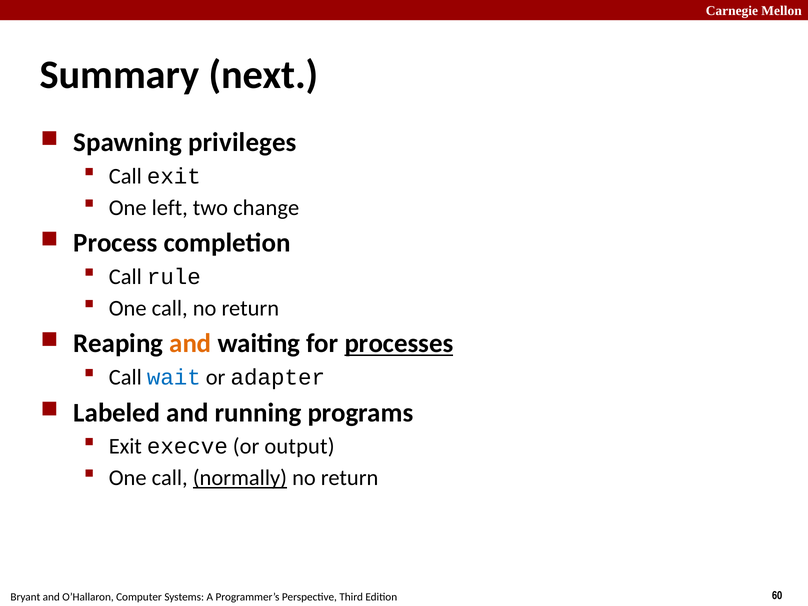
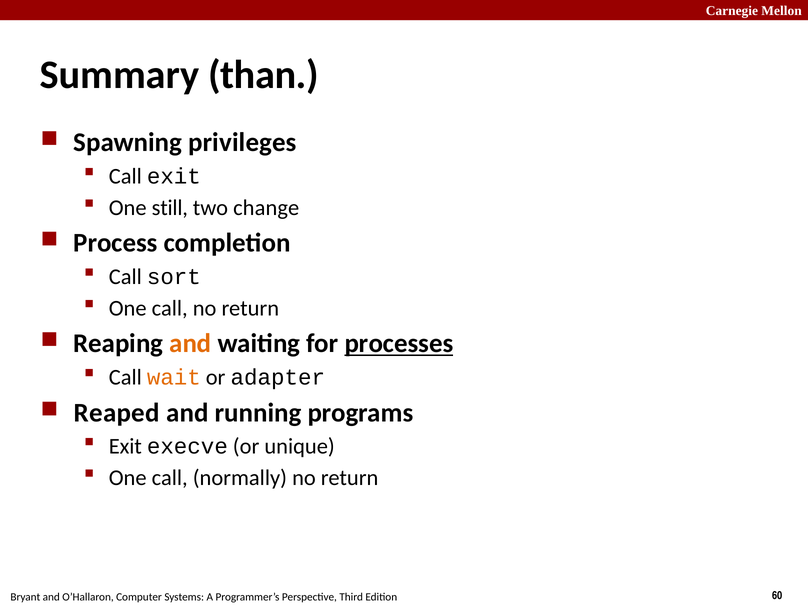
next: next -> than
left: left -> still
rule: rule -> sort
wait colour: blue -> orange
Labeled: Labeled -> Reaped
output: output -> unique
normally underline: present -> none
